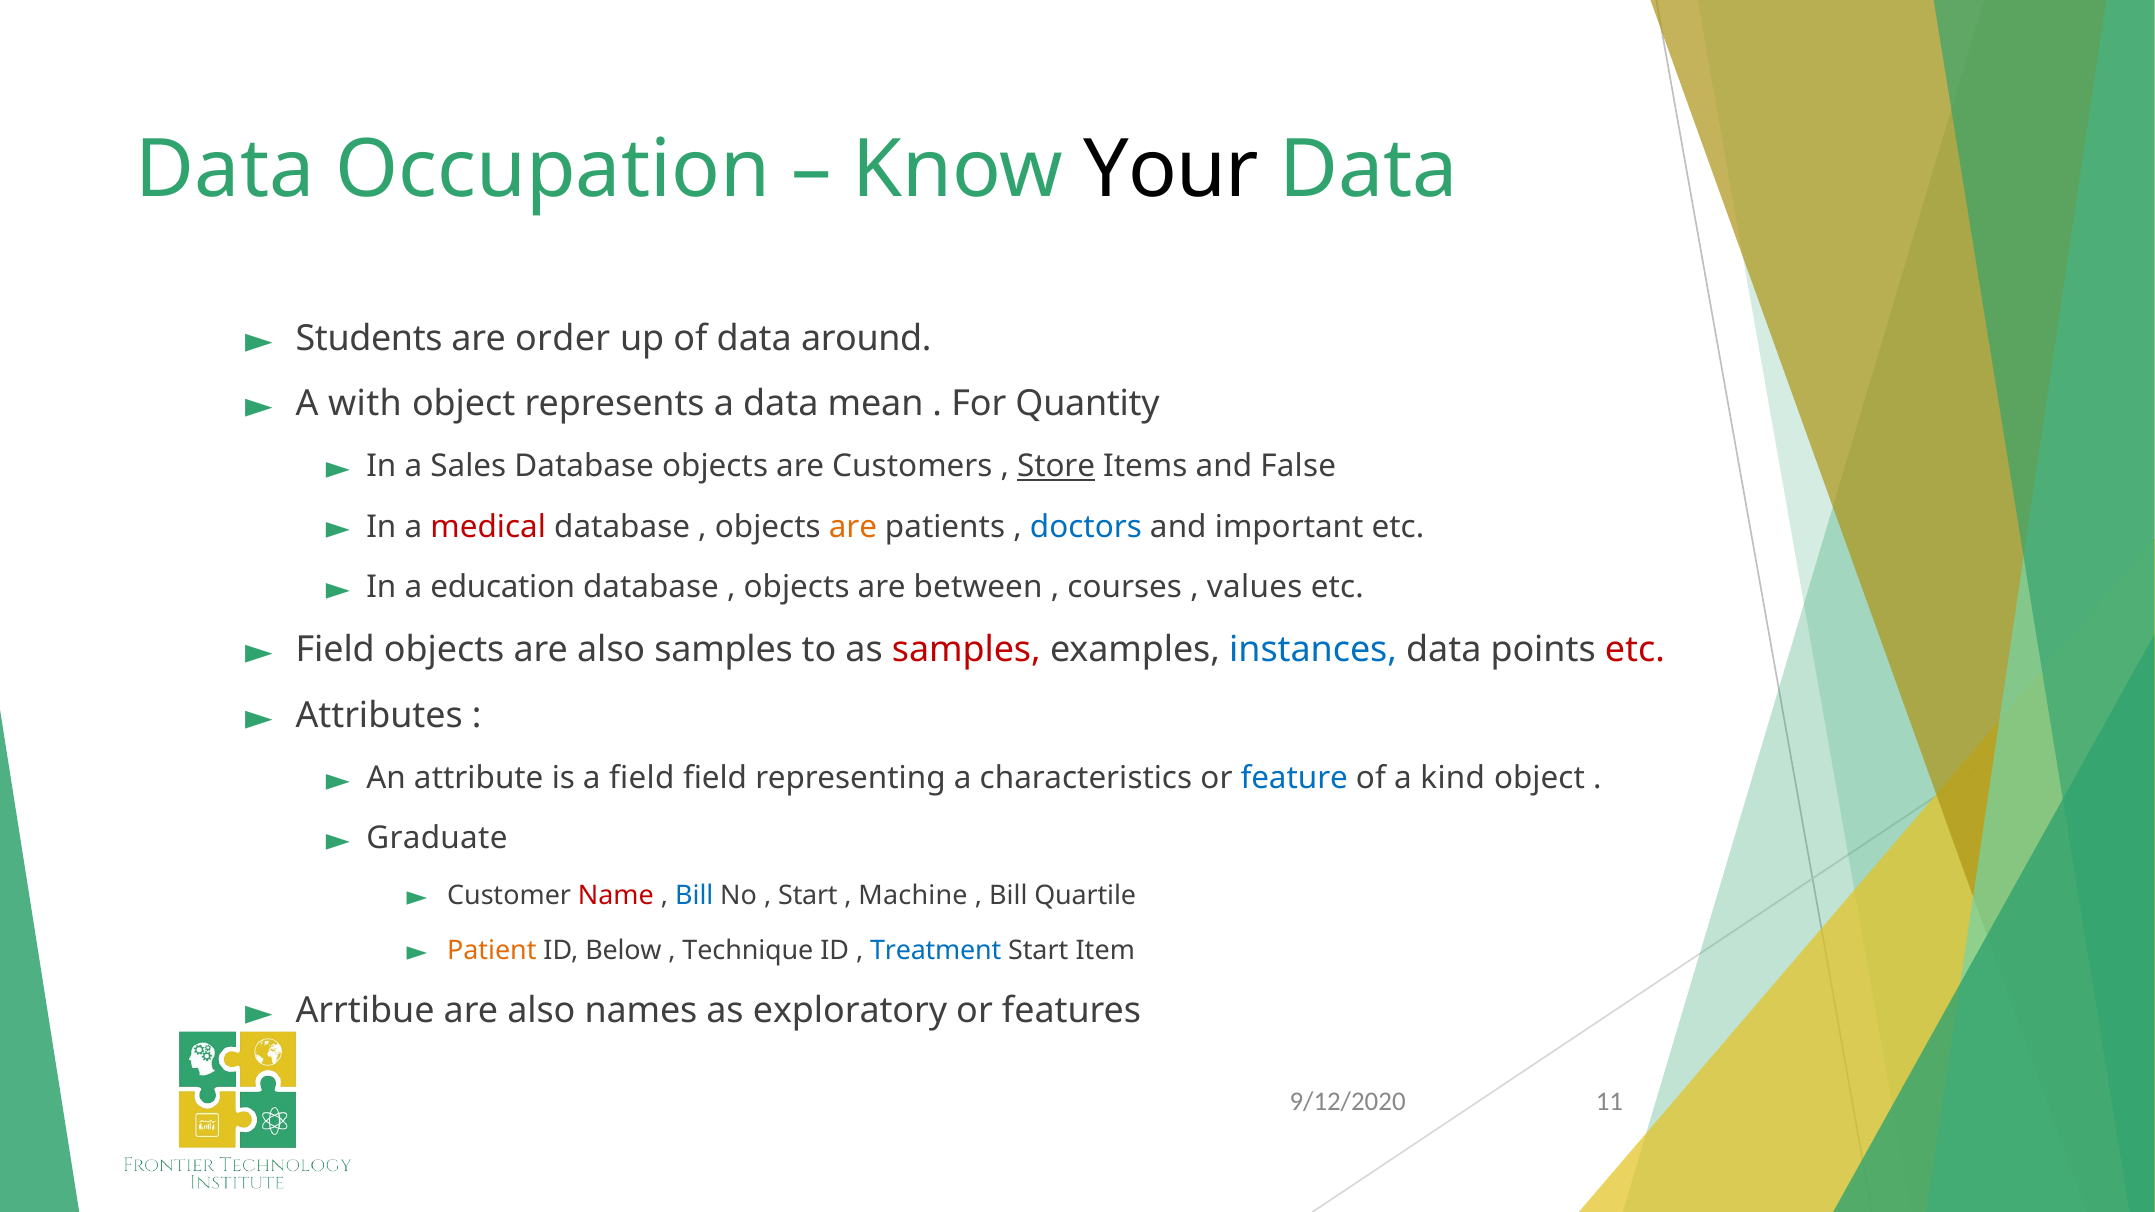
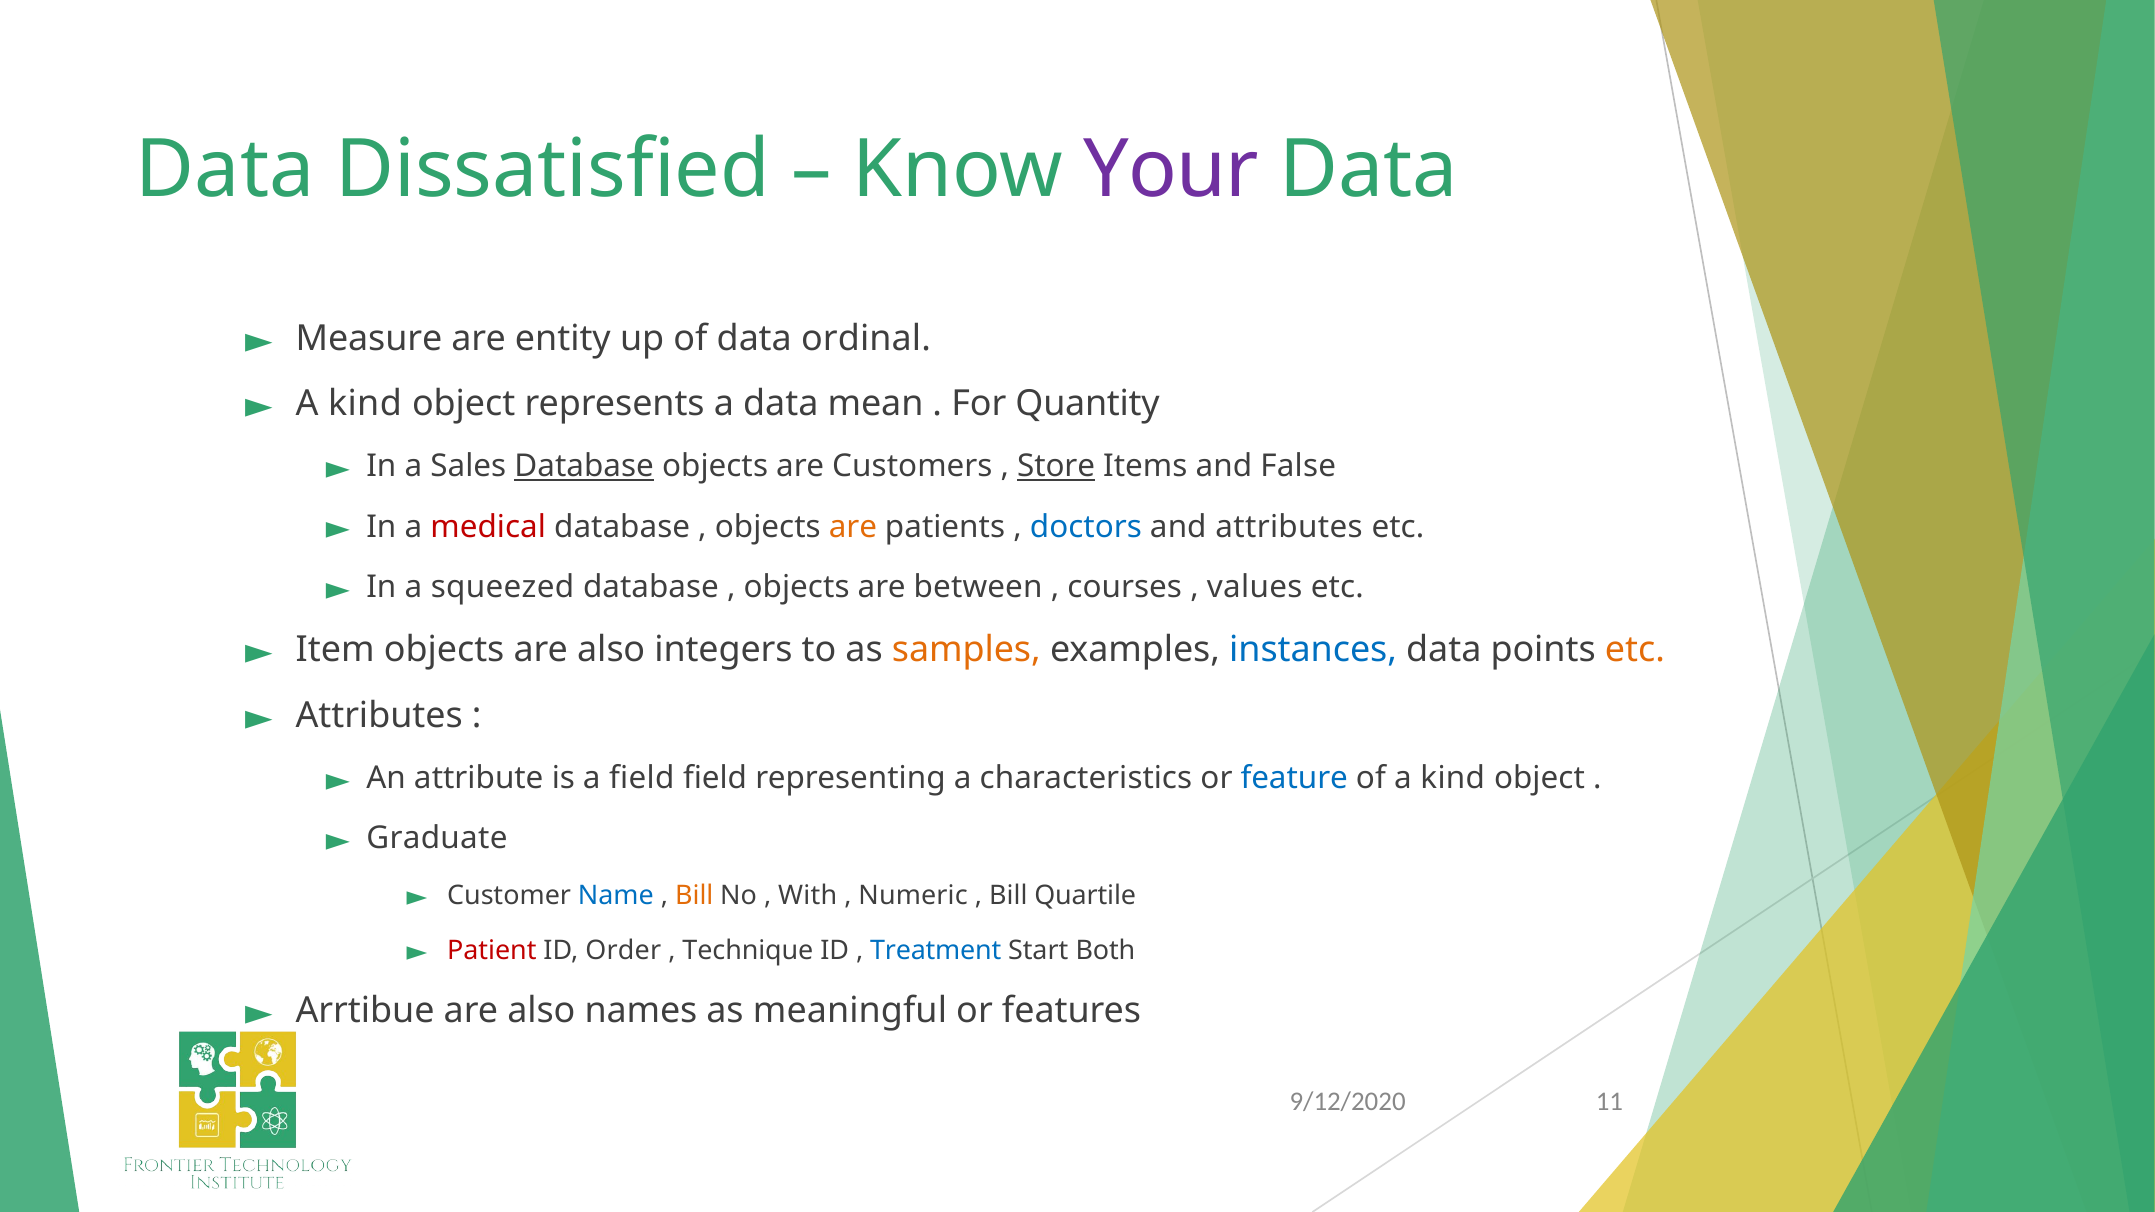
Occupation: Occupation -> Dissatisfied
Your colour: black -> purple
Students: Students -> Measure
order: order -> entity
around: around -> ordinal
with at (365, 404): with -> kind
Database at (584, 467) underline: none -> present
and important: important -> attributes
education: education -> squeezed
Field at (335, 650): Field -> Item
also samples: samples -> integers
samples at (966, 650) colour: red -> orange
etc at (1635, 650) colour: red -> orange
Name colour: red -> blue
Bill at (694, 896) colour: blue -> orange
Start at (808, 896): Start -> With
Machine: Machine -> Numeric
Patient colour: orange -> red
Below: Below -> Order
Item: Item -> Both
exploratory: exploratory -> meaningful
